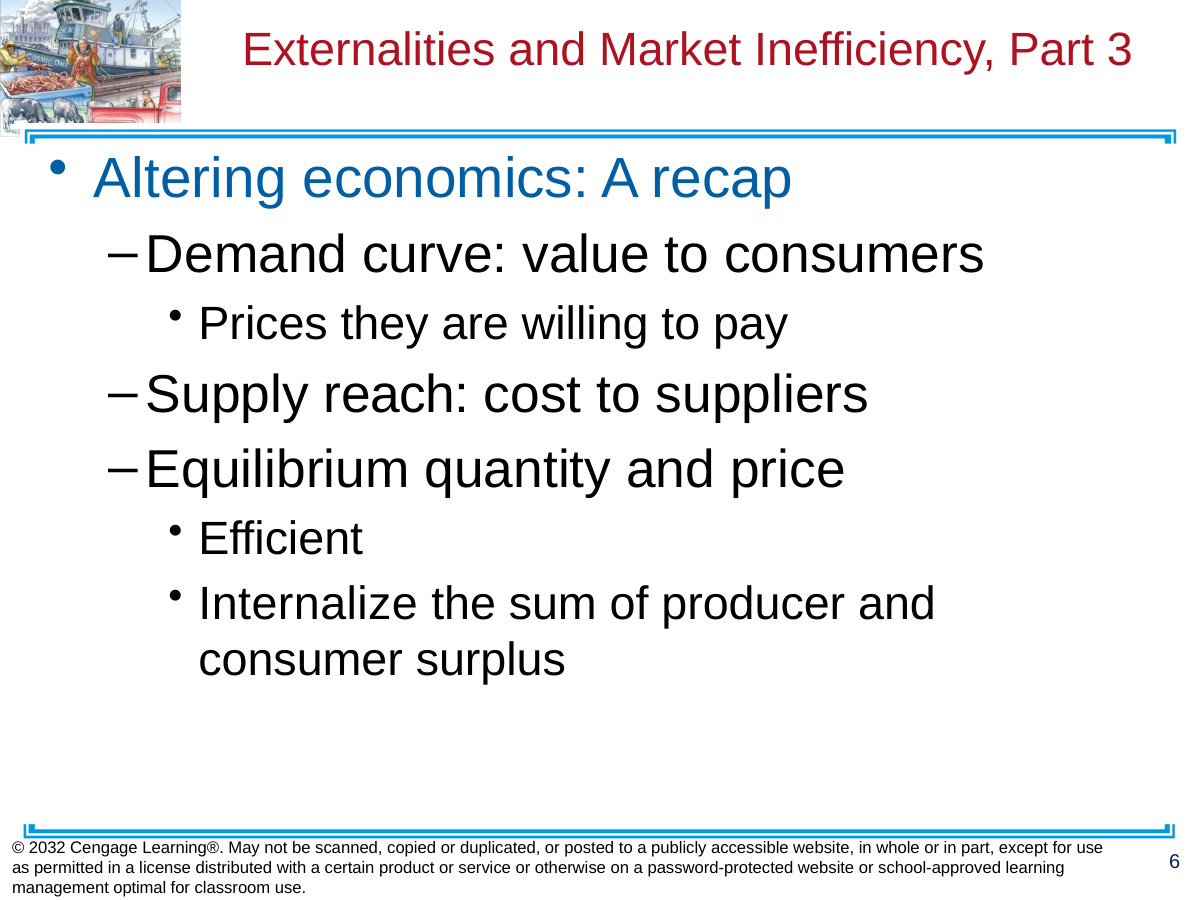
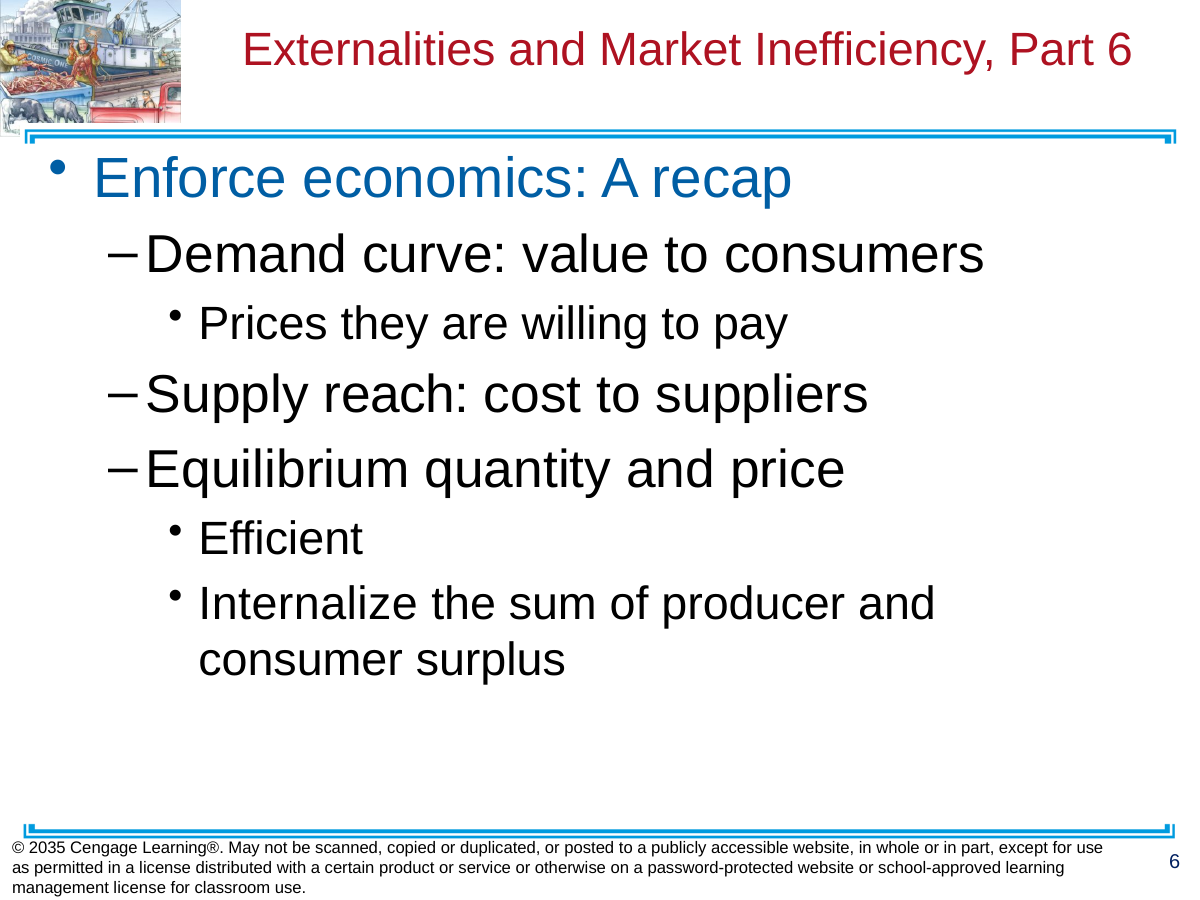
Part 3: 3 -> 6
Altering: Altering -> Enforce
2032: 2032 -> 2035
management optimal: optimal -> license
